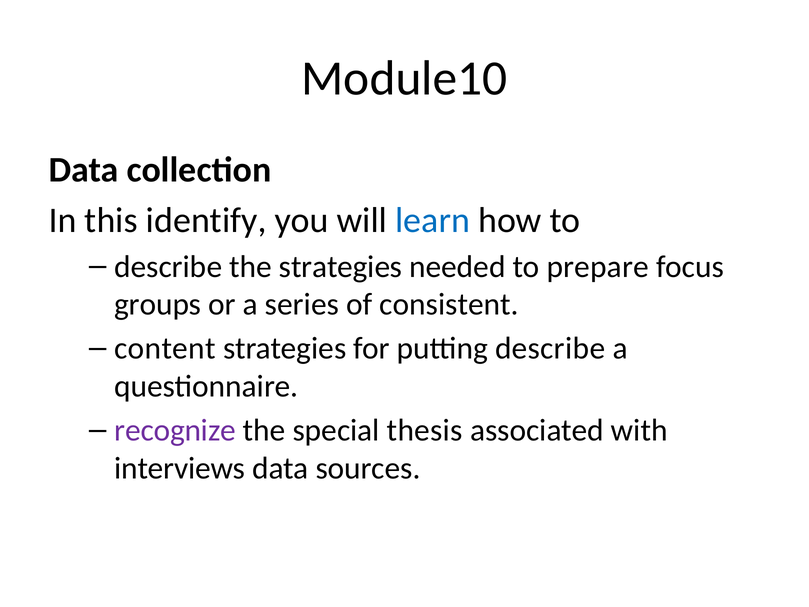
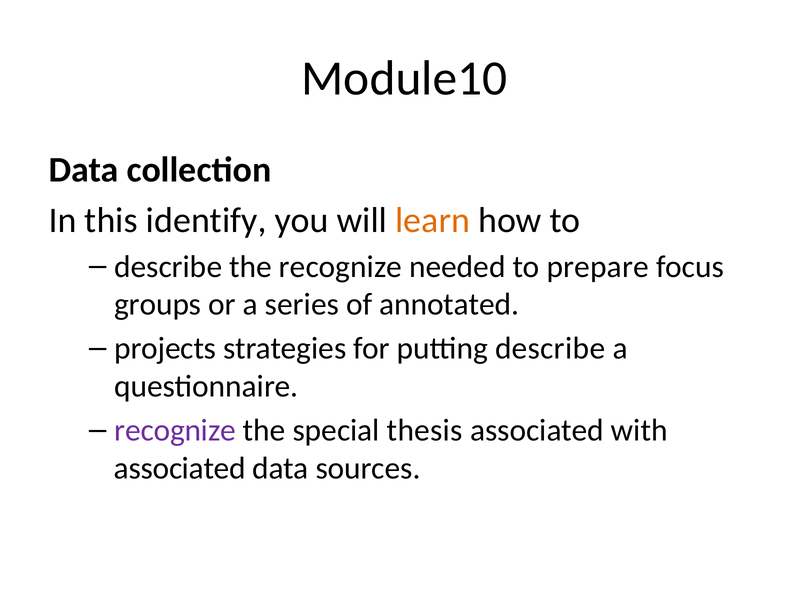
learn colour: blue -> orange
the strategies: strategies -> recognize
consistent: consistent -> annotated
content: content -> projects
interviews at (180, 468): interviews -> associated
